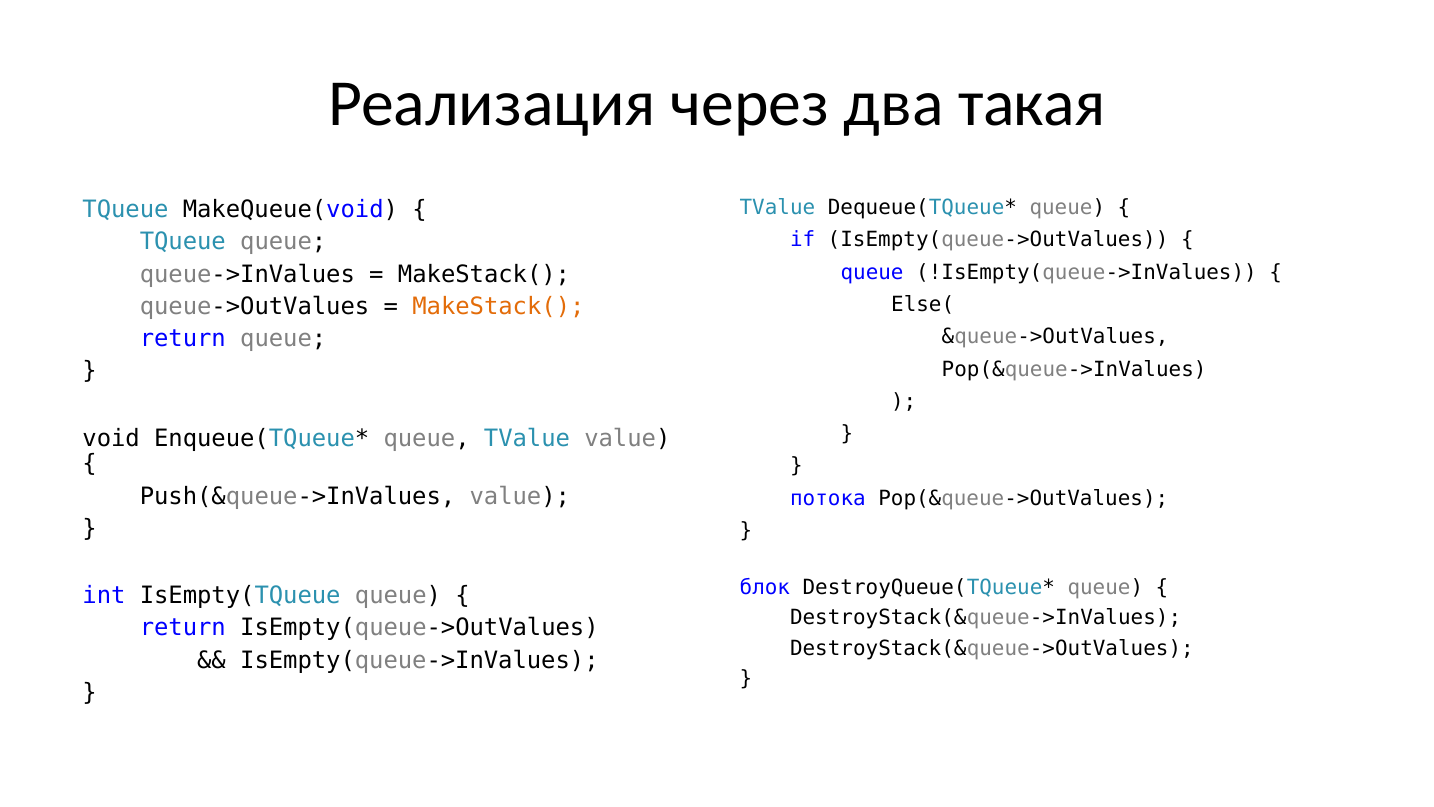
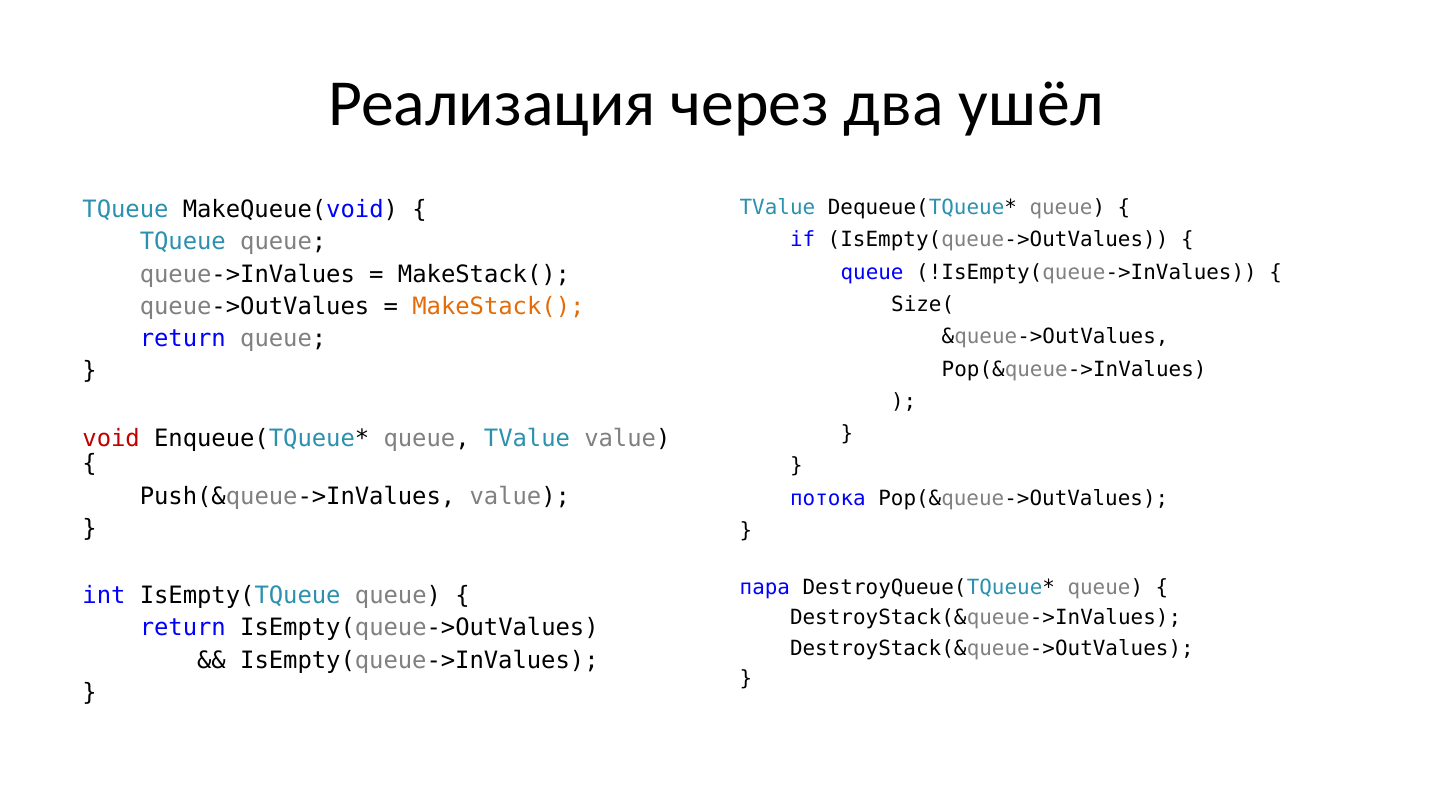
такая: такая -> ушёл
Else(: Else( -> Size(
void colour: black -> red
блок: блок -> пара
